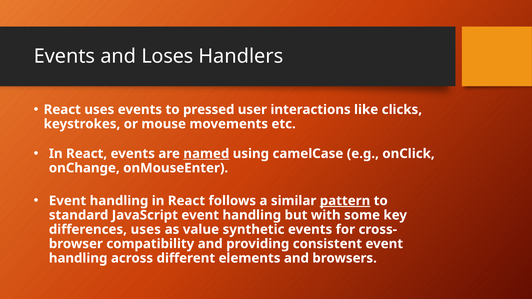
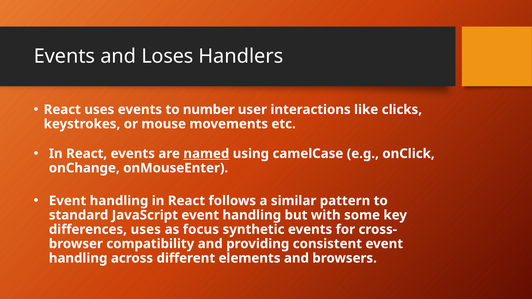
pressed: pressed -> number
pattern underline: present -> none
value: value -> focus
